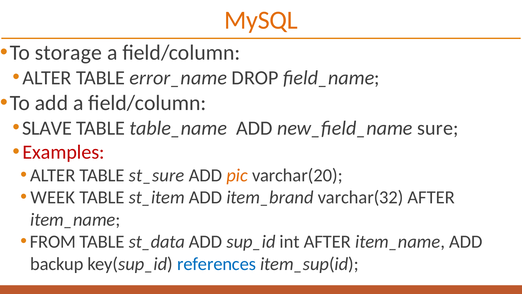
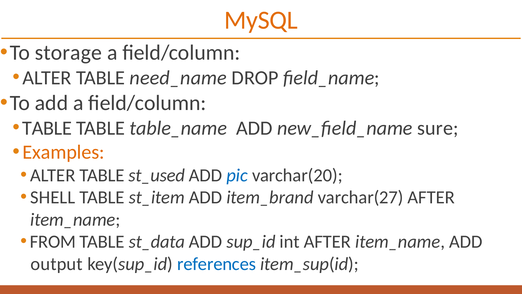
error_name: error_name -> need_name
SLAVE at (47, 128): SLAVE -> TABLE
Examples colour: red -> orange
st_sure: st_sure -> st_used
pic colour: orange -> blue
WEEK: WEEK -> SHELL
varchar(32: varchar(32 -> varchar(27
backup: backup -> output
